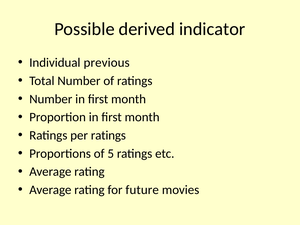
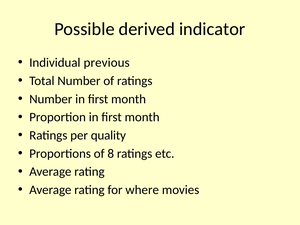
per ratings: ratings -> quality
5: 5 -> 8
future: future -> where
